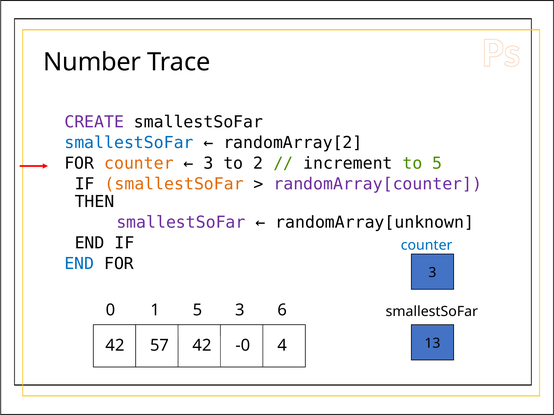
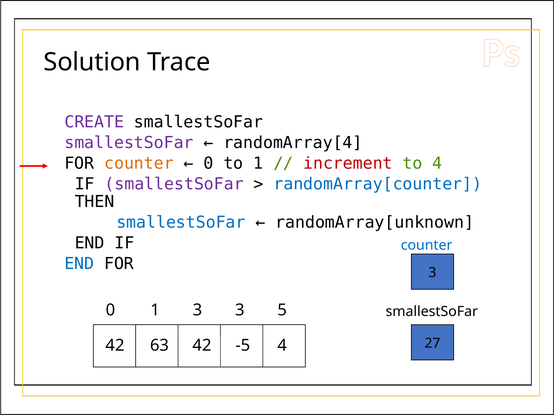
Number: Number -> Solution
smallestSoFar at (129, 143) colour: blue -> purple
randomArray[2: randomArray[2 -> randomArray[4
3 at (208, 164): 3 -> 0
to 2: 2 -> 1
increment colour: black -> red
to 5: 5 -> 4
smallestSoFar at (174, 184) colour: orange -> purple
randomArray[counter colour: purple -> blue
smallestSoFar at (181, 223) colour: purple -> blue
1 5: 5 -> 3
6: 6 -> 5
57: 57 -> 63
-0: -0 -> -5
13: 13 -> 27
